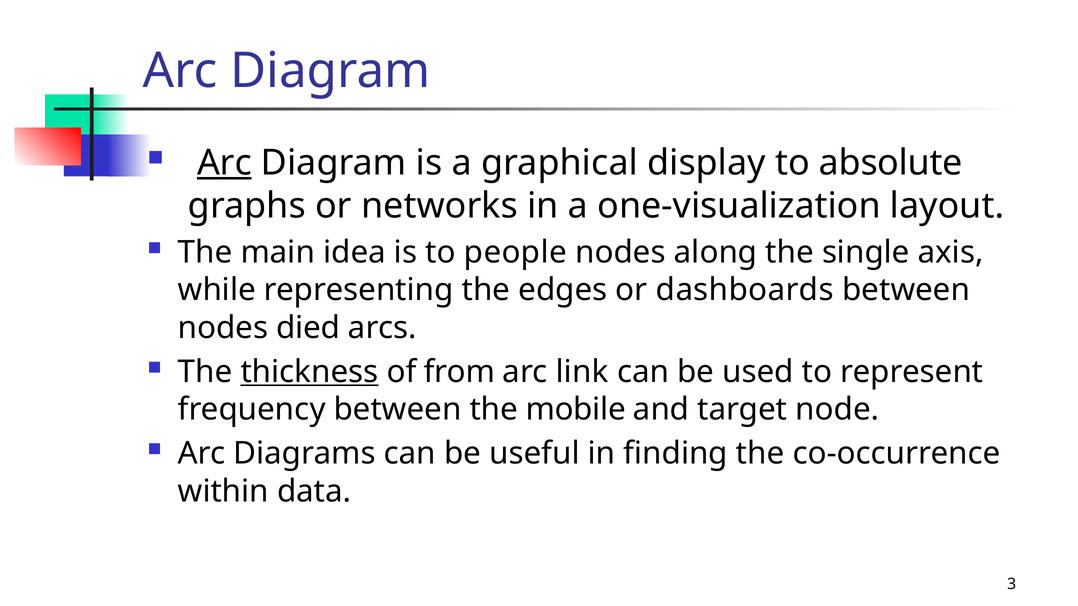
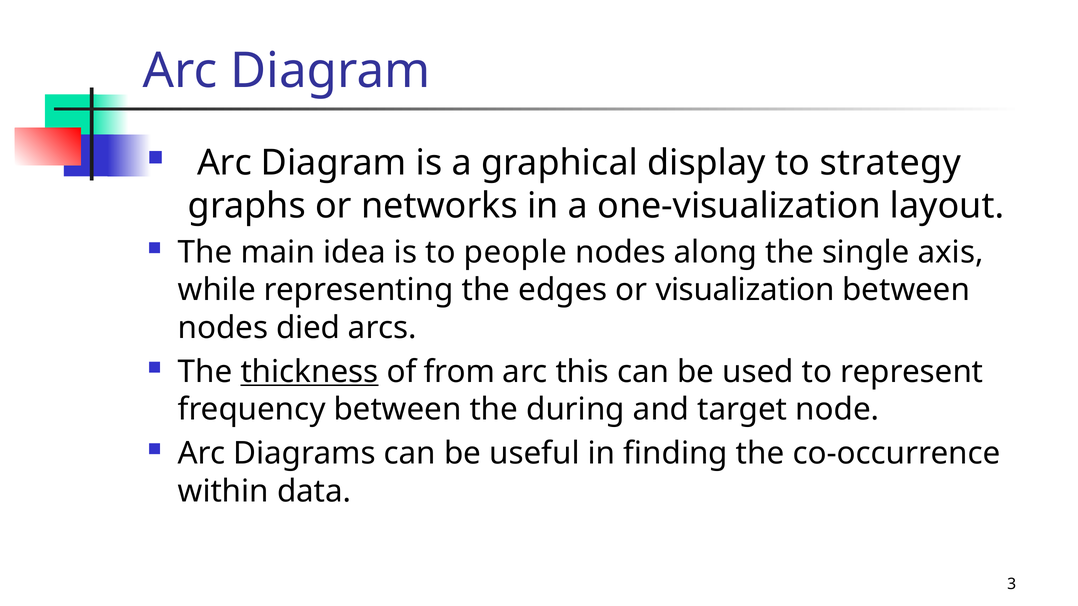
Arc at (224, 163) underline: present -> none
absolute: absolute -> strategy
dashboards: dashboards -> visualization
link: link -> this
mobile: mobile -> during
